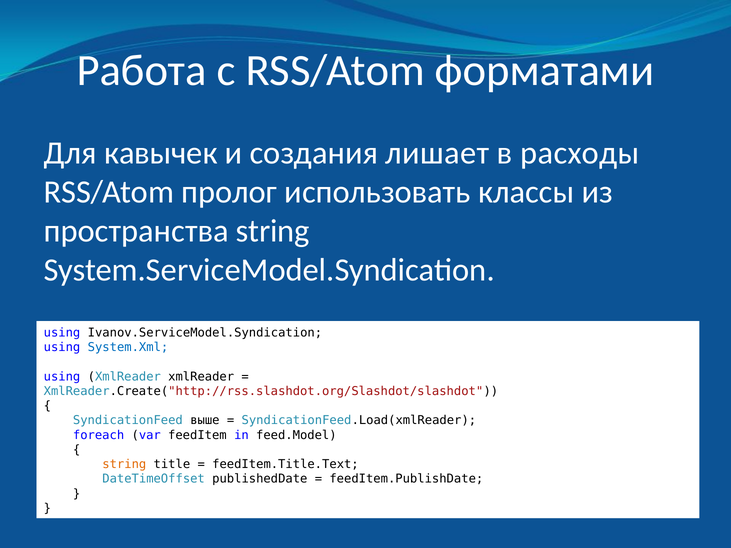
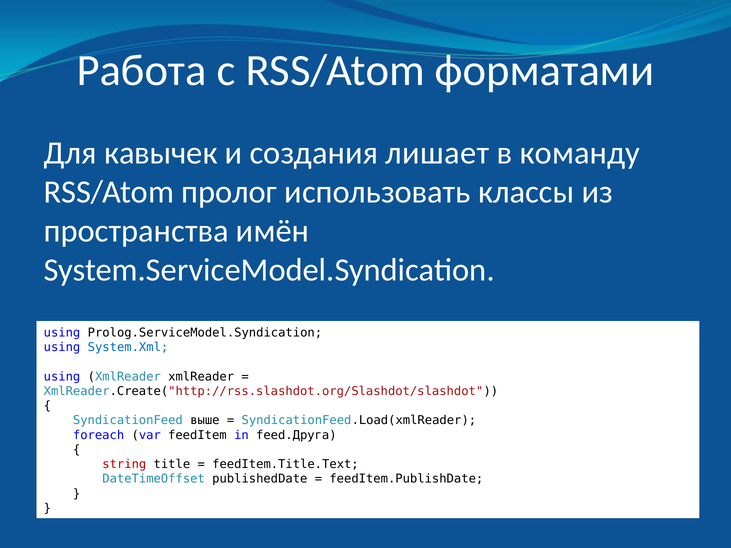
расходы: расходы -> команду
пространства string: string -> имён
Ivanov.ServiceModel.Syndication: Ivanov.ServiceModel.Syndication -> Prolog.ServiceModel.Syndication
feed.Model: feed.Model -> feed.Друга
string at (124, 465) colour: orange -> red
